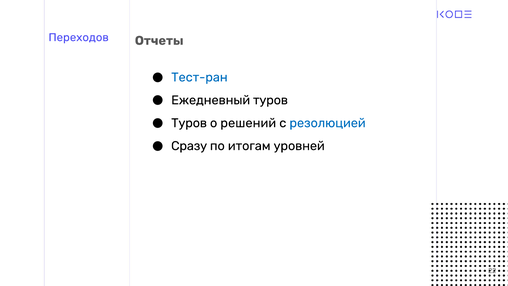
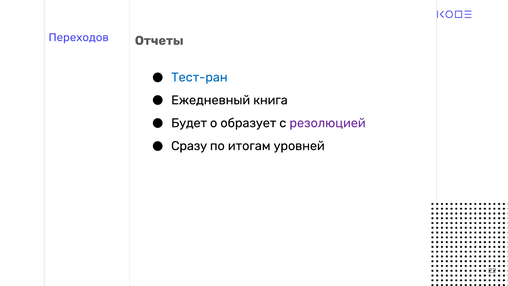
Ежедневный туров: туров -> книга
Туров at (189, 123): Туров -> Будет
решений: решений -> образует
резолюцией colour: blue -> purple
